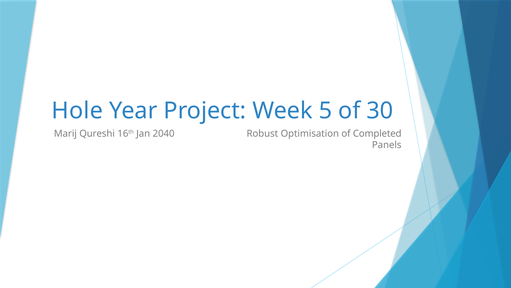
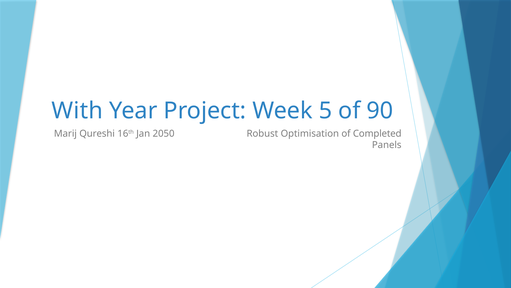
Hole: Hole -> With
30: 30 -> 90
2040: 2040 -> 2050
